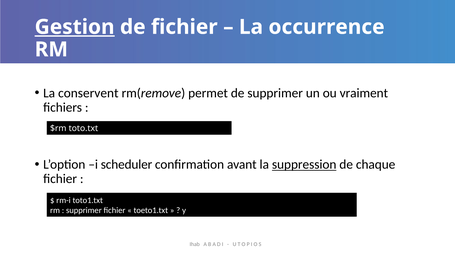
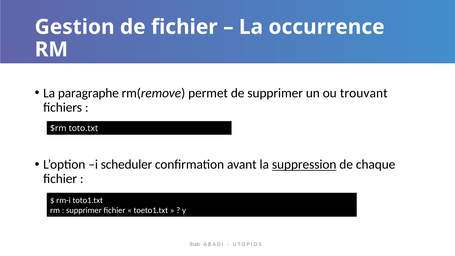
Gestion underline: present -> none
conservent: conservent -> paragraphe
vraiment: vraiment -> trouvant
